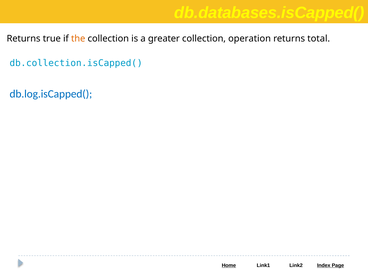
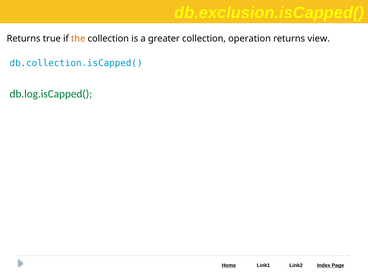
db.databases.isCapped(: db.databases.isCapped( -> db.exclusion.isCapped(
total: total -> view
db.log.isCapped( colour: blue -> green
